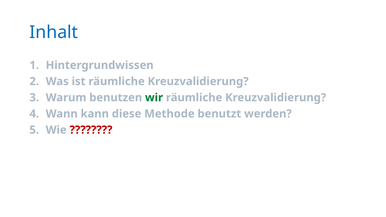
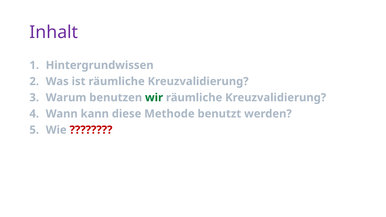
Inhalt colour: blue -> purple
